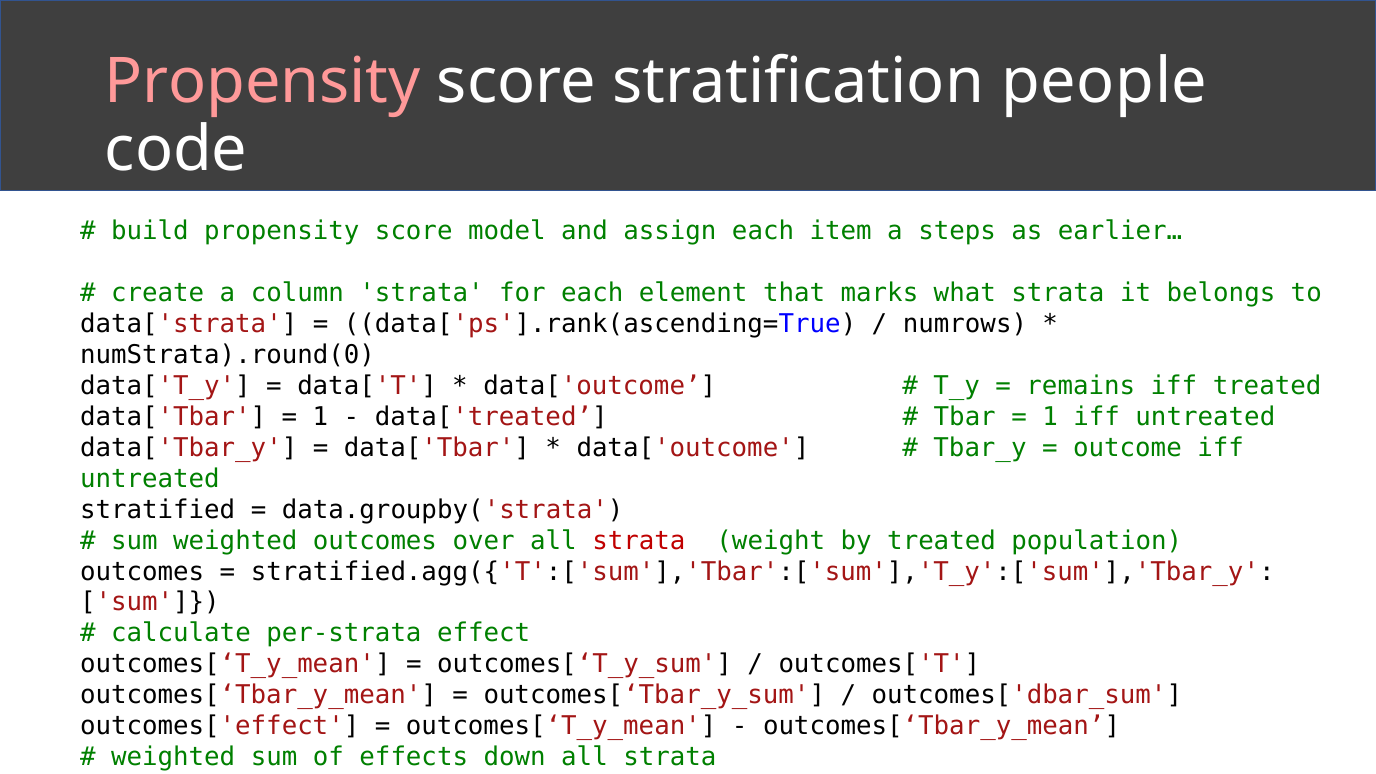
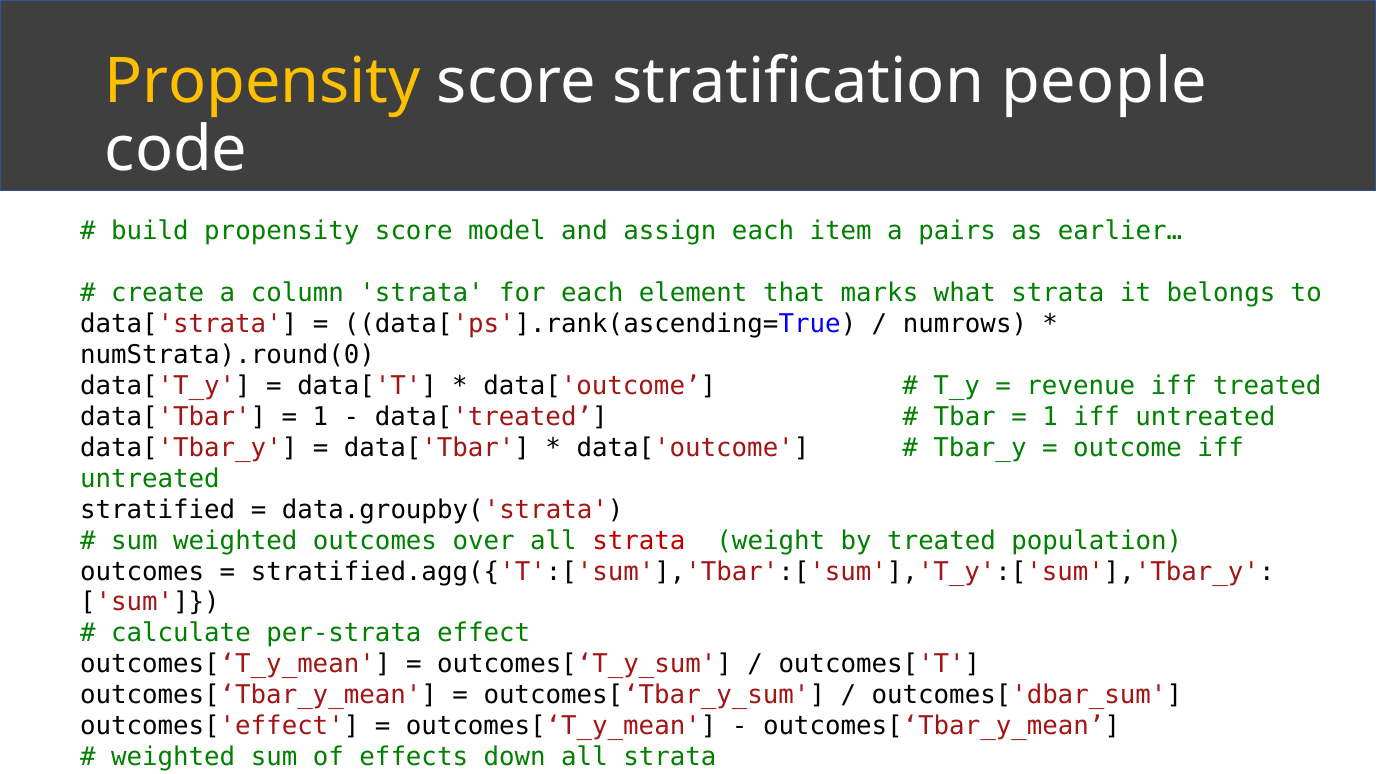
Propensity at (263, 82) colour: pink -> yellow
steps: steps -> pairs
remains: remains -> revenue
